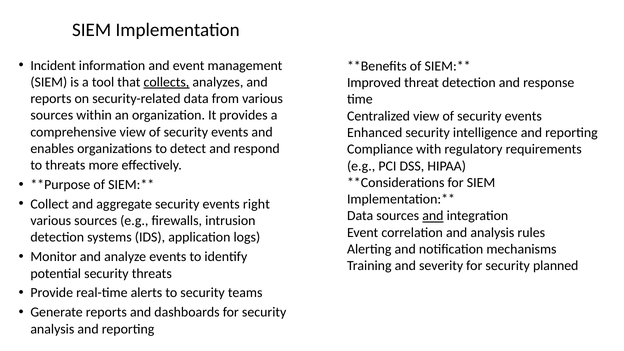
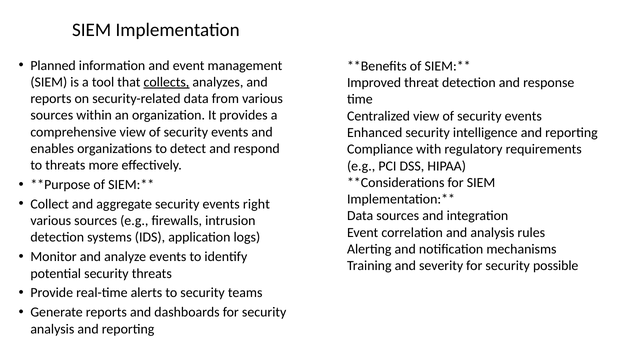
Incident: Incident -> Planned
and at (433, 216) underline: present -> none
planned: planned -> possible
